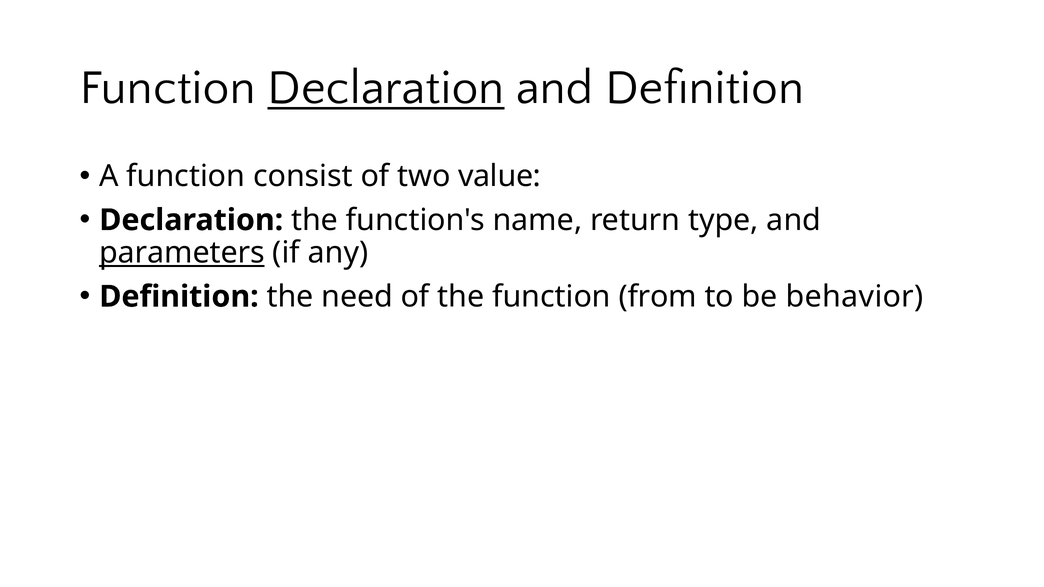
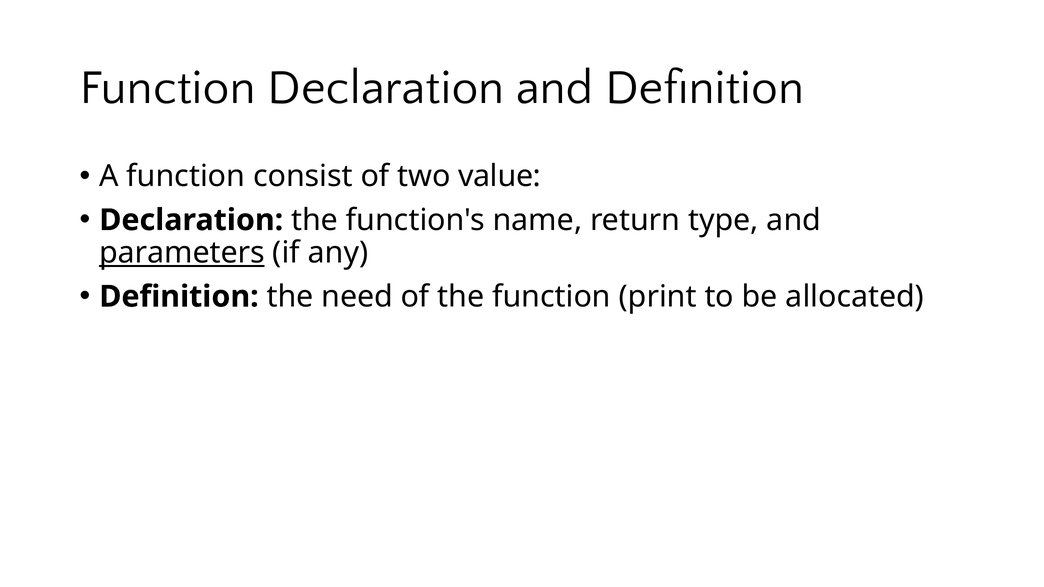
Declaration at (386, 88) underline: present -> none
from: from -> print
behavior: behavior -> allocated
